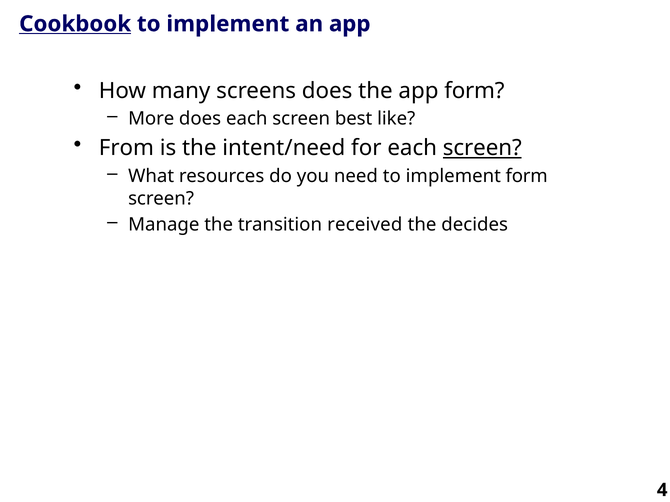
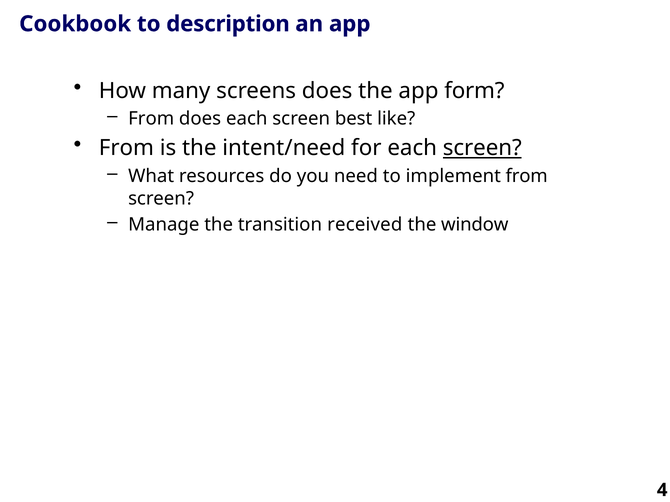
Cookbook underline: present -> none
implement at (228, 24): implement -> description
More at (151, 119): More -> From
implement form: form -> from
decides: decides -> window
